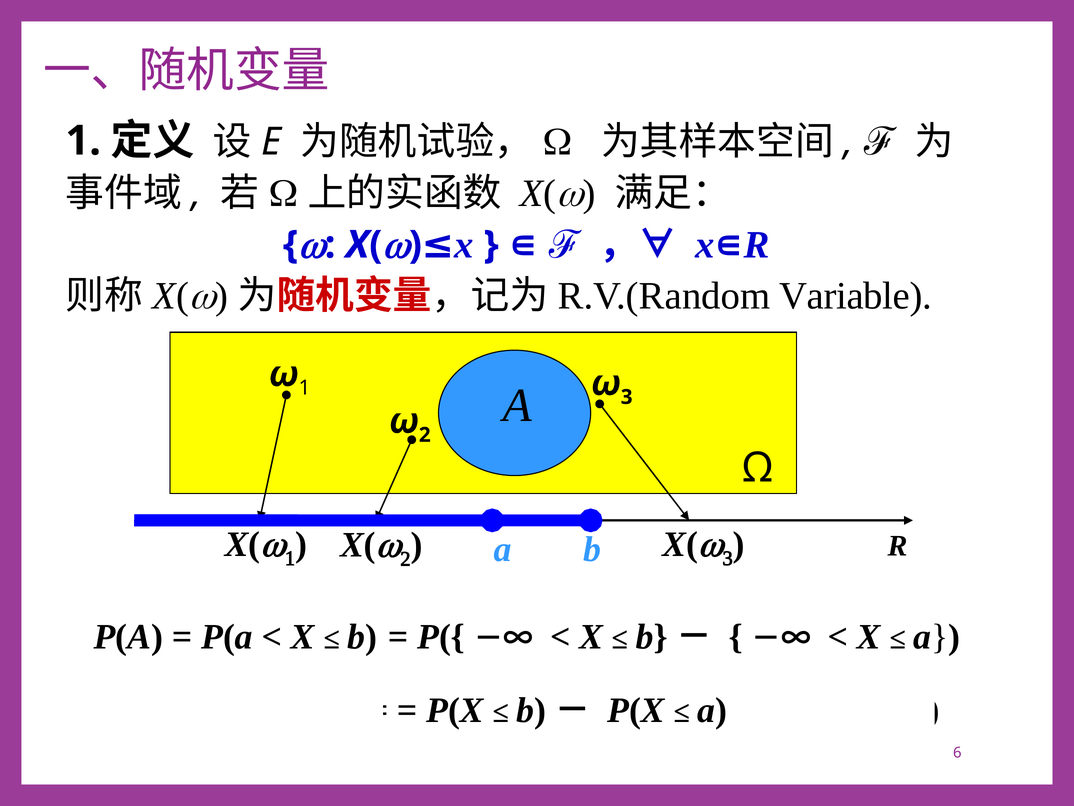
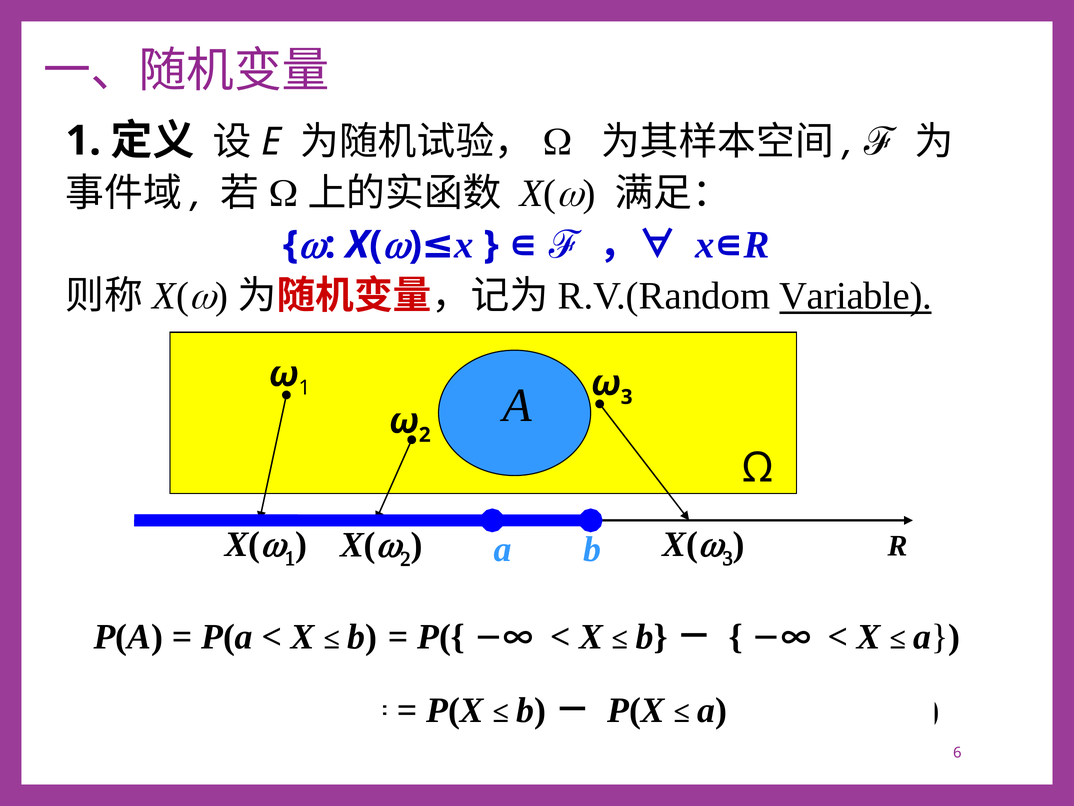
Variable underline: none -> present
